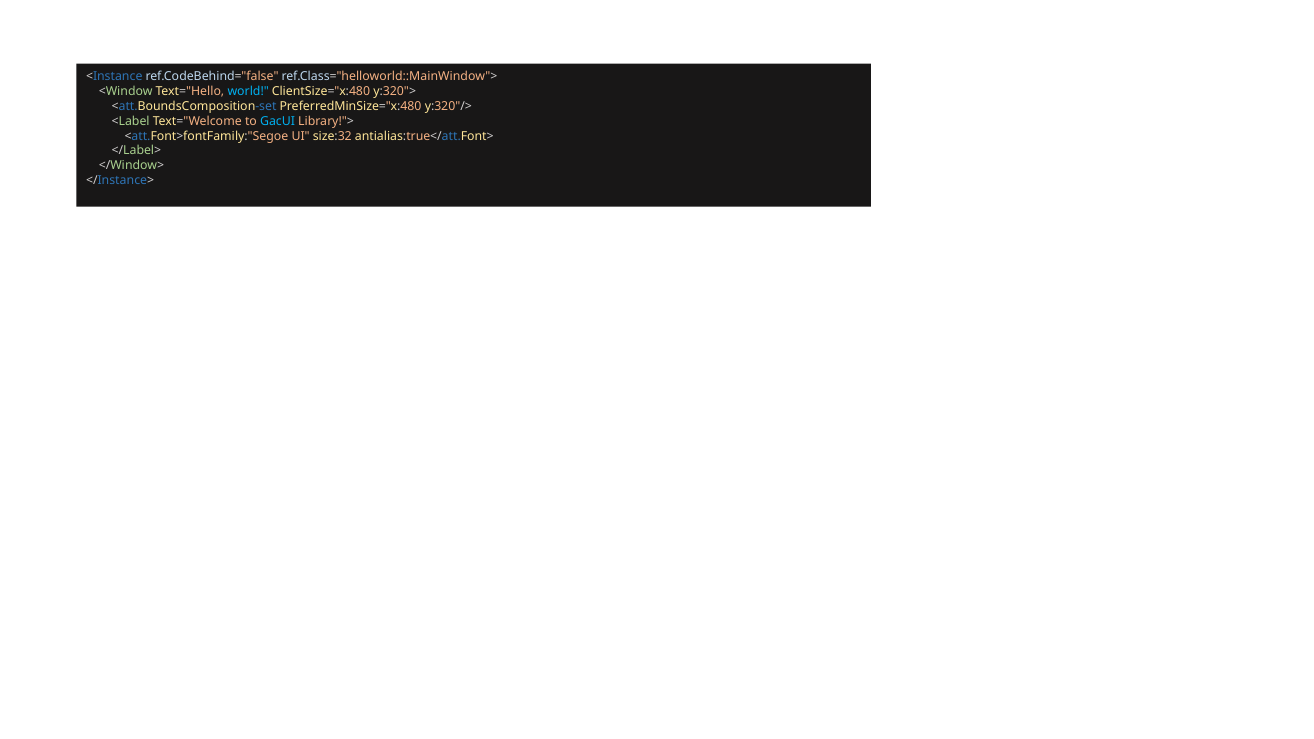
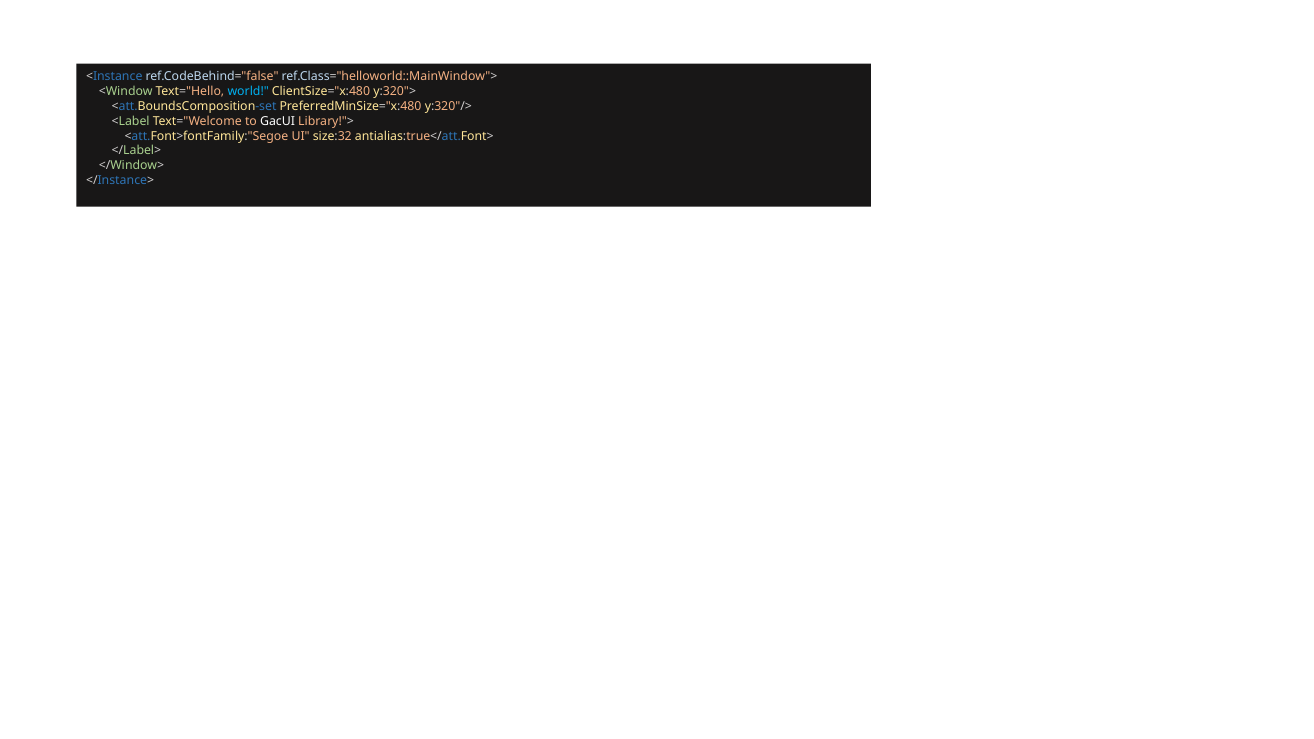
GacUI colour: light blue -> white
